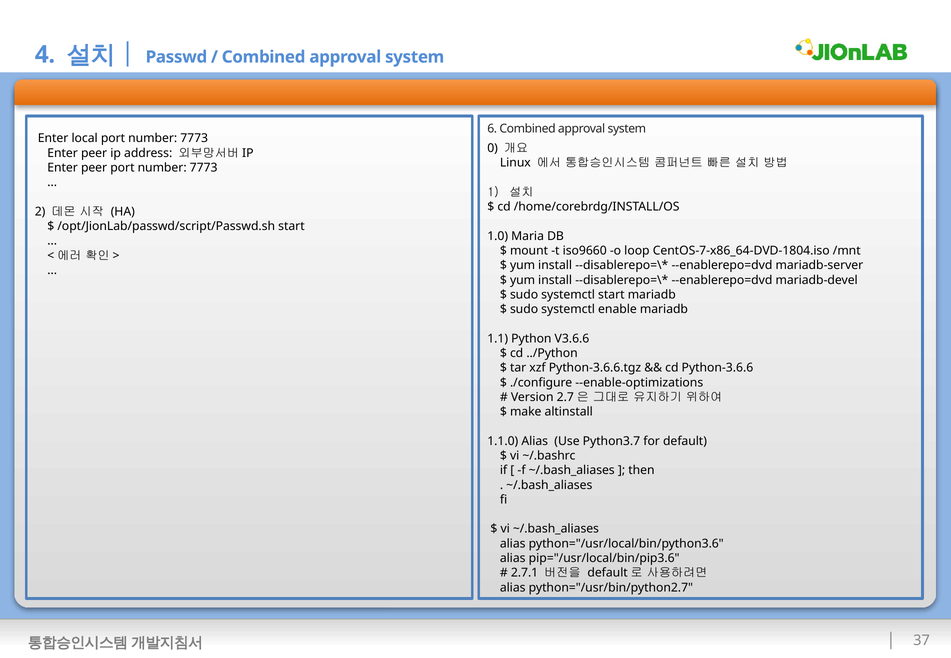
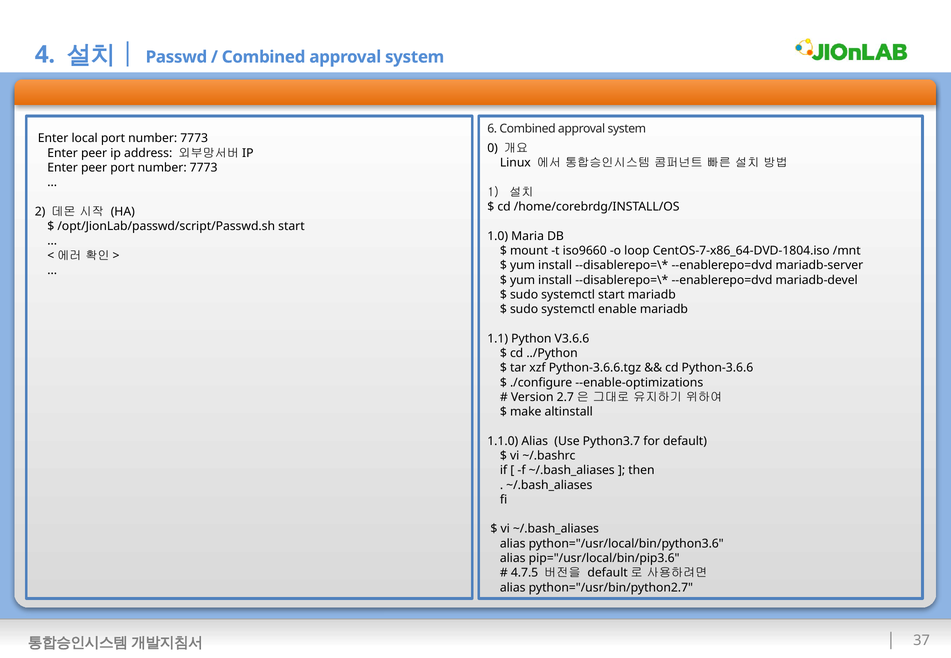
2.7.1: 2.7.1 -> 4.7.5
